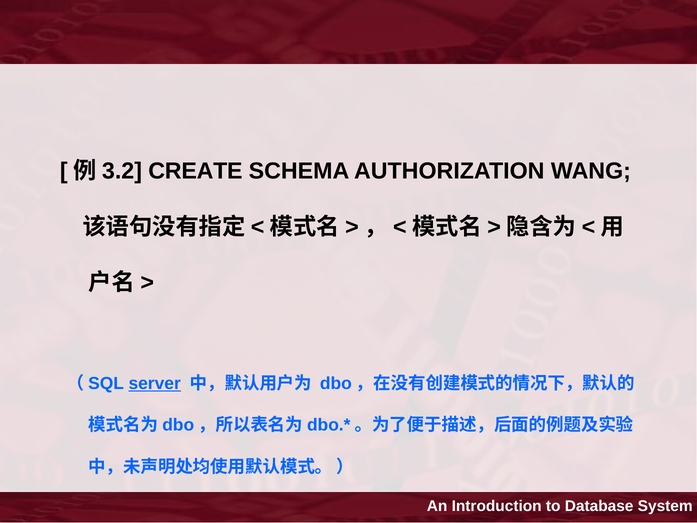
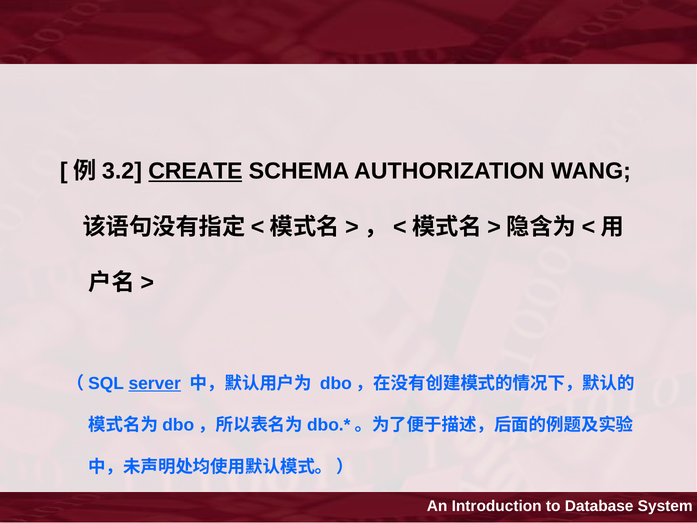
CREATE underline: none -> present
